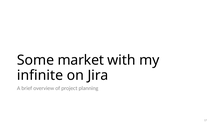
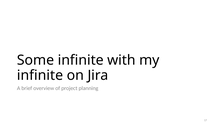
Some market: market -> infinite
